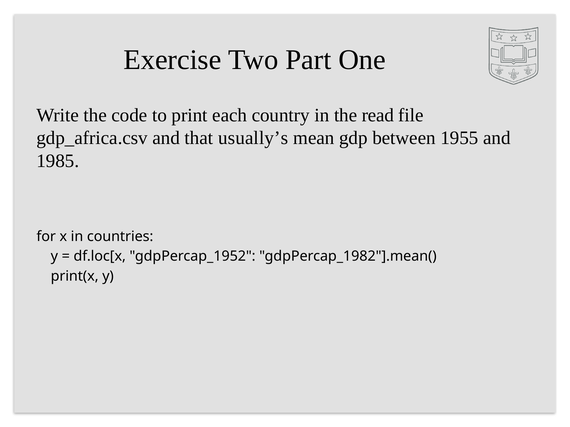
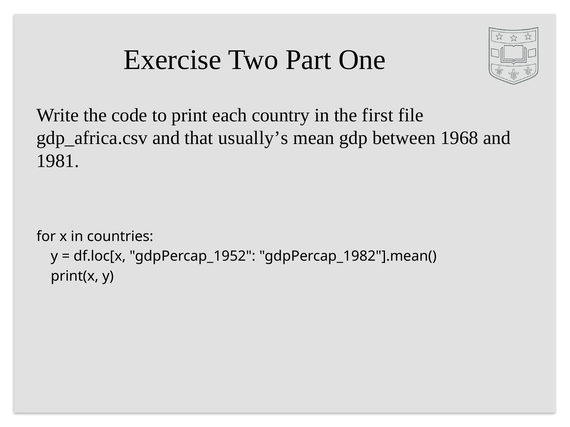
read: read -> first
1955: 1955 -> 1968
1985: 1985 -> 1981
